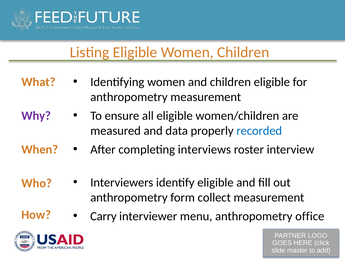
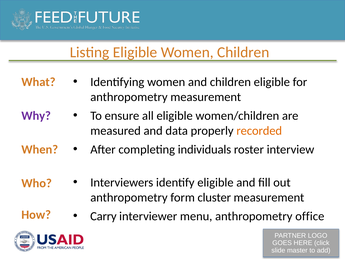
recorded colour: blue -> orange
interviews: interviews -> individuals
collect: collect -> cluster
